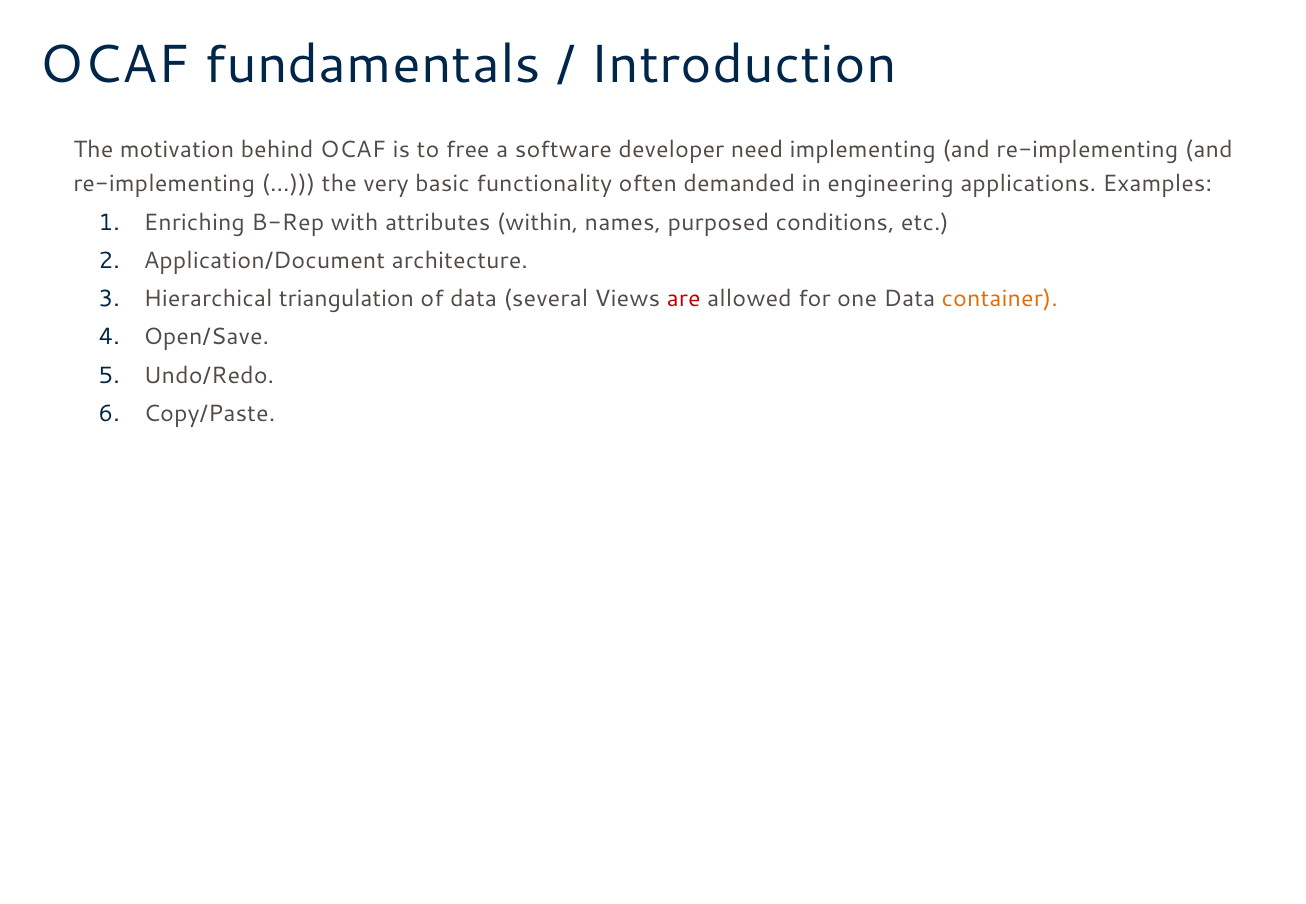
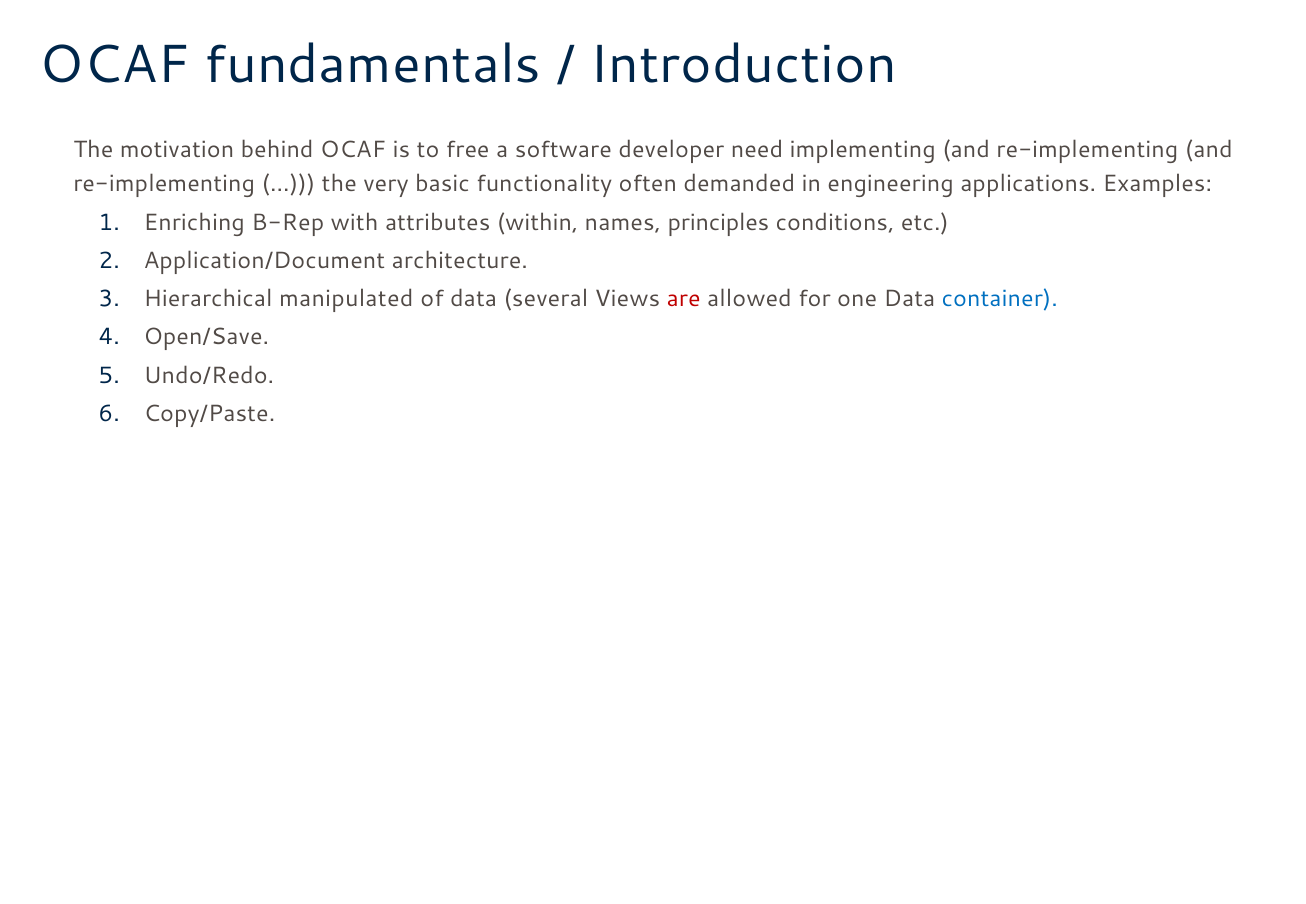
purposed: purposed -> principles
triangulation: triangulation -> manipulated
container colour: orange -> blue
